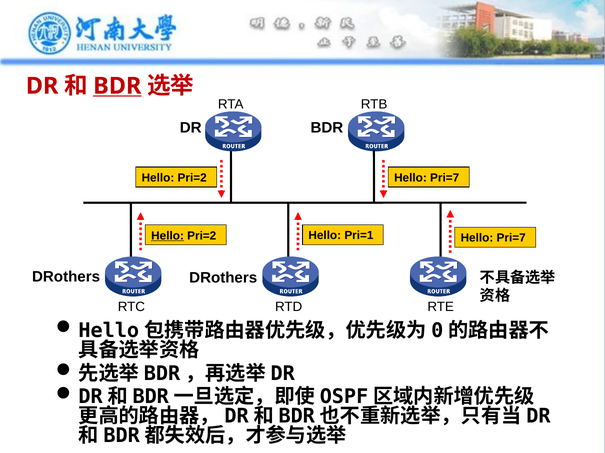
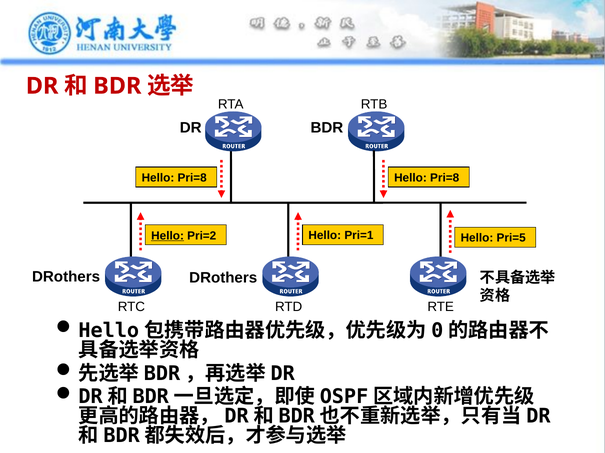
BDR at (117, 86) underline: present -> none
Pri=2 at (192, 178): Pri=2 -> Pri=8
Pri=7 at (445, 178): Pri=7 -> Pri=8
Pri=1 Hello Pri=7: Pri=7 -> Pri=5
